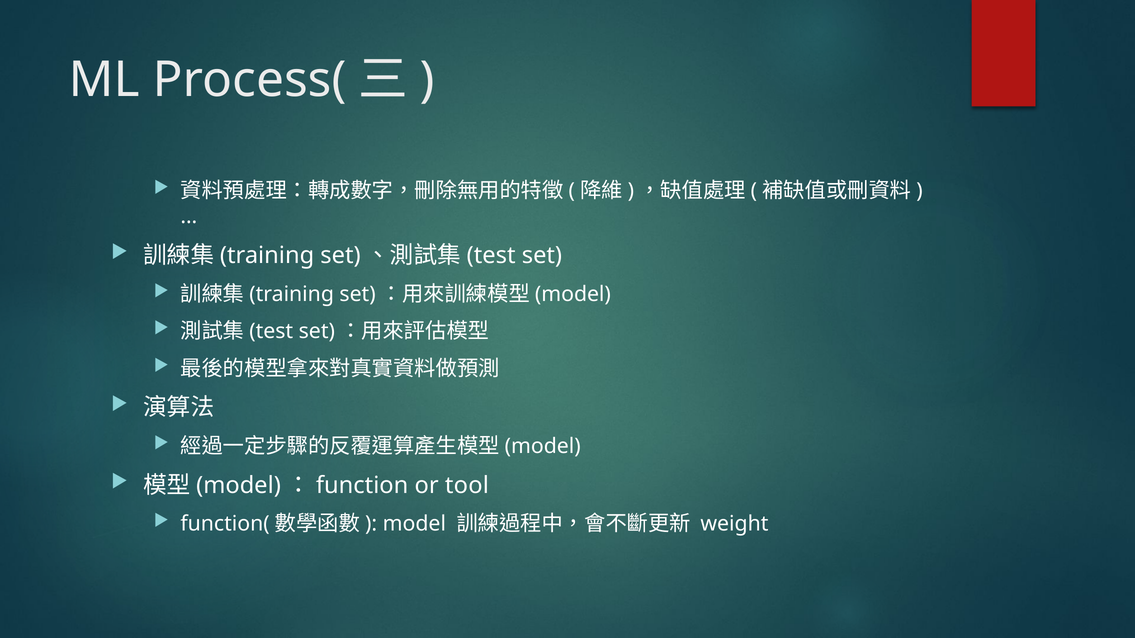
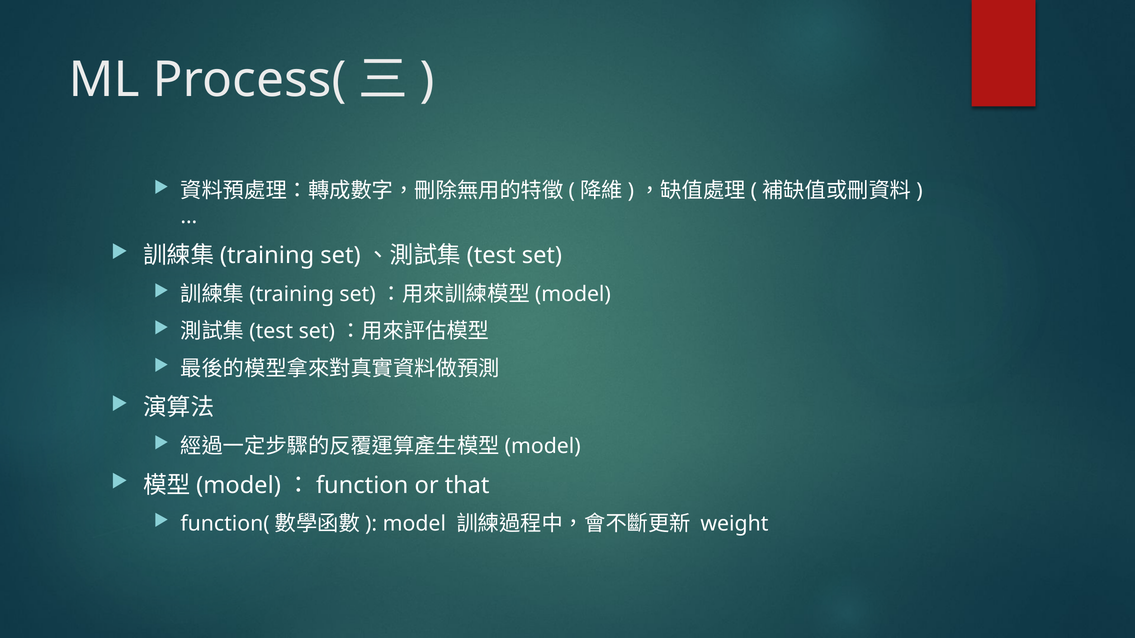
tool: tool -> that
